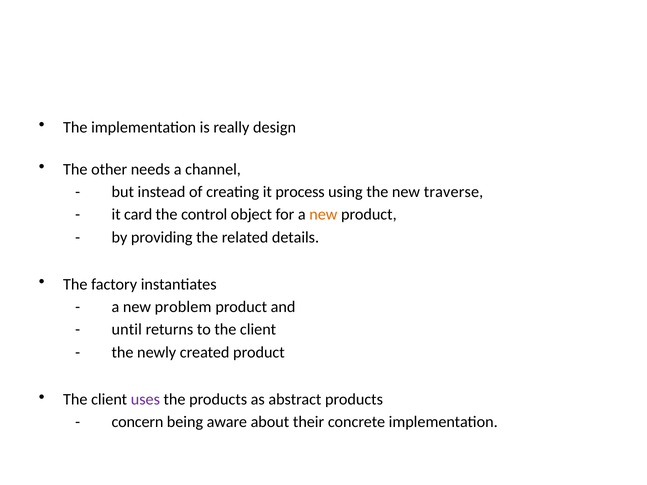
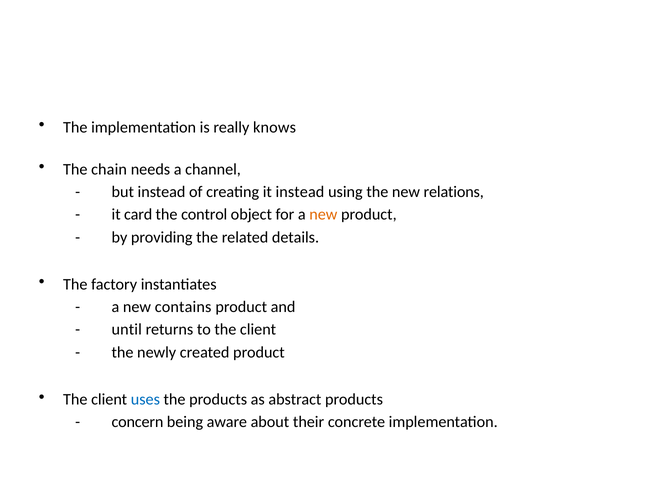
design: design -> knows
other: other -> chain
it process: process -> instead
traverse: traverse -> relations
problem: problem -> contains
uses colour: purple -> blue
